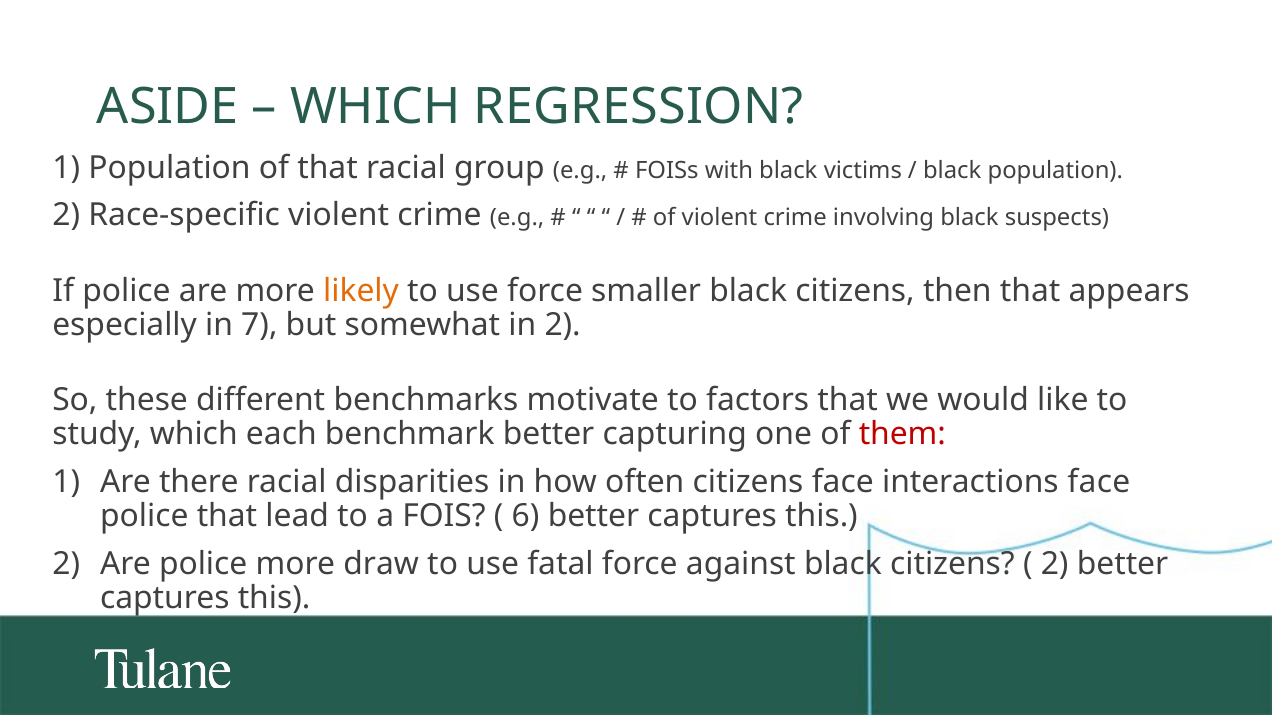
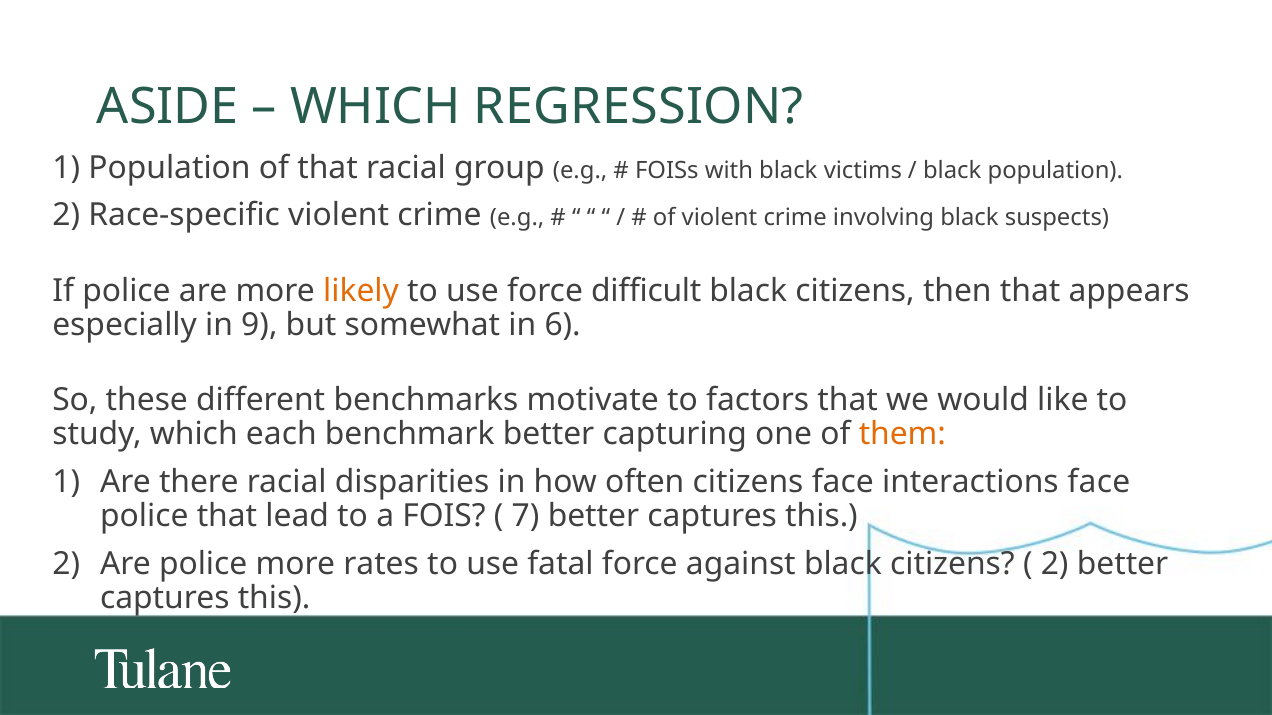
smaller: smaller -> difficult
7: 7 -> 9
in 2: 2 -> 6
them colour: red -> orange
6: 6 -> 7
draw: draw -> rates
